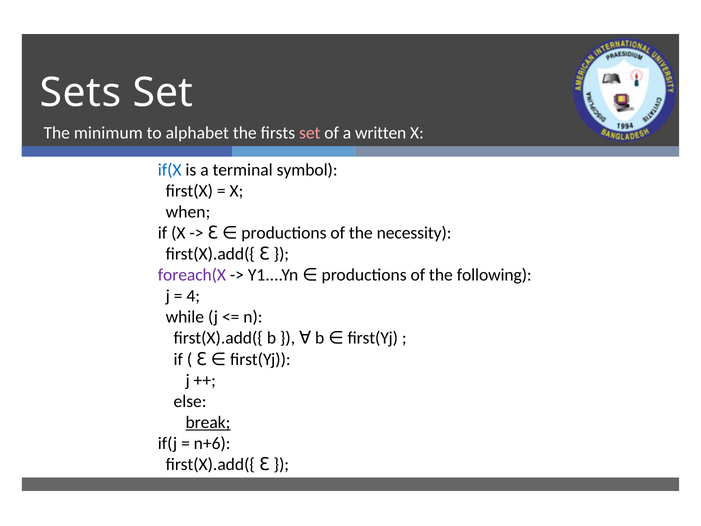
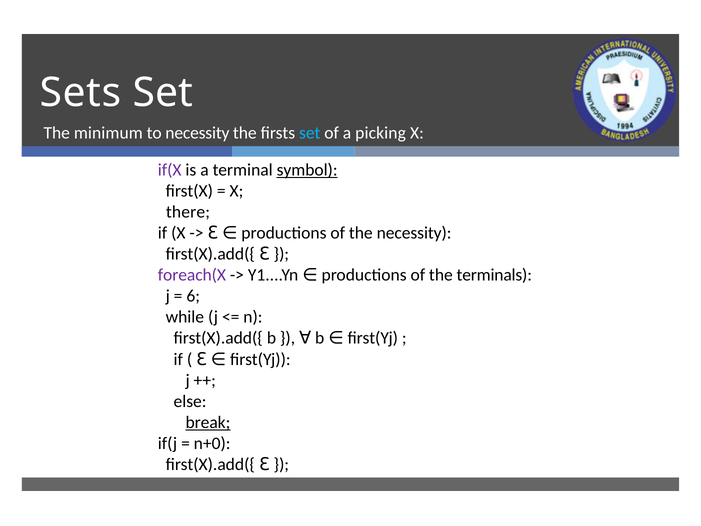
to alphabet: alphabet -> necessity
set at (310, 133) colour: pink -> light blue
written: written -> picking
if(X colour: blue -> purple
symbol underline: none -> present
when: when -> there
following: following -> terminals
4: 4 -> 6
n+6: n+6 -> n+0
